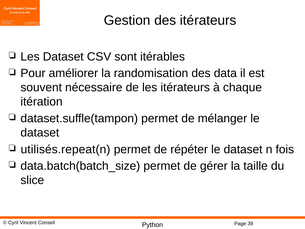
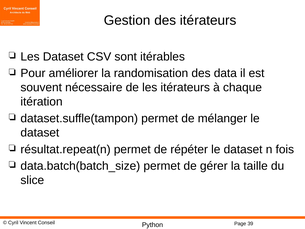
utilisés.repeat(n: utilisés.repeat(n -> résultat.repeat(n
